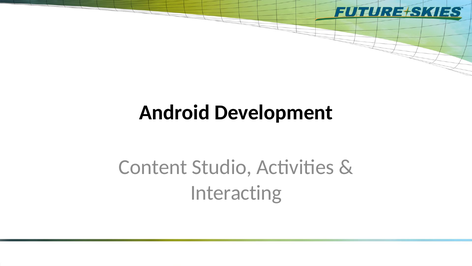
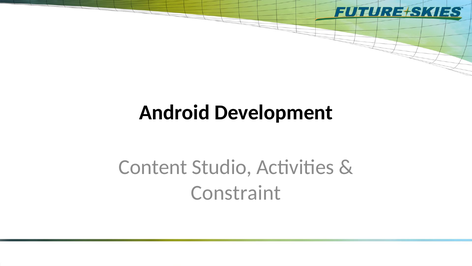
Interacting: Interacting -> Constraint
